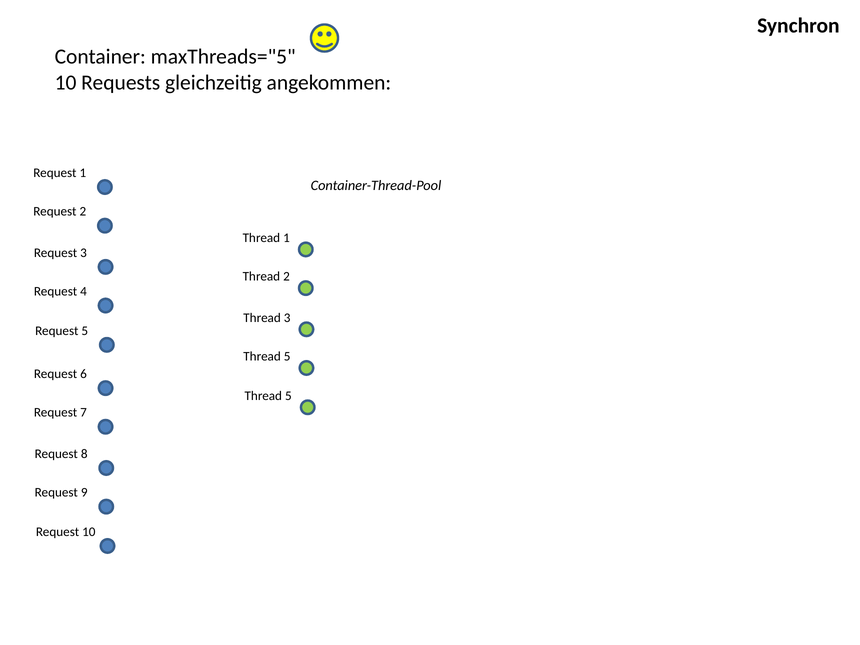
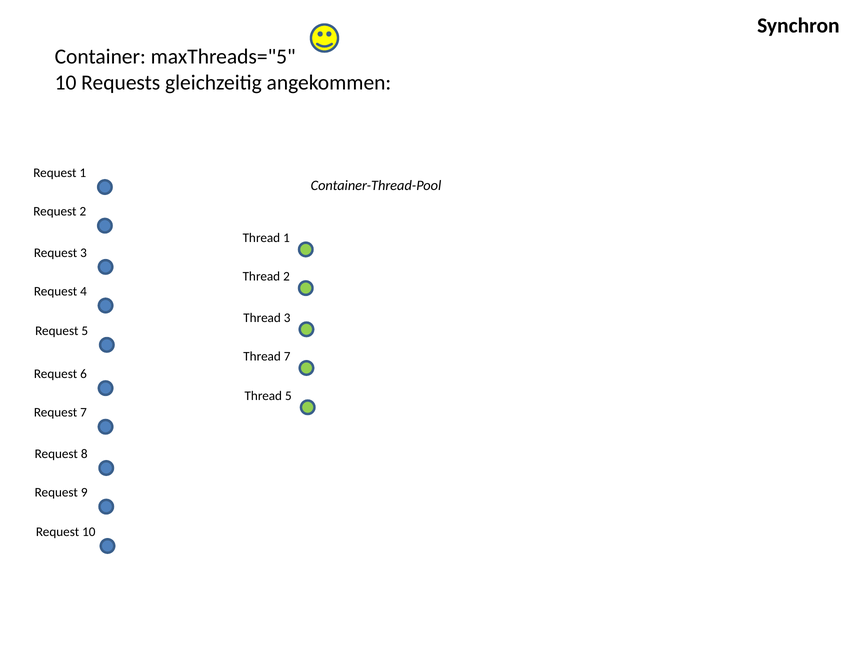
5 at (287, 356): 5 -> 7
